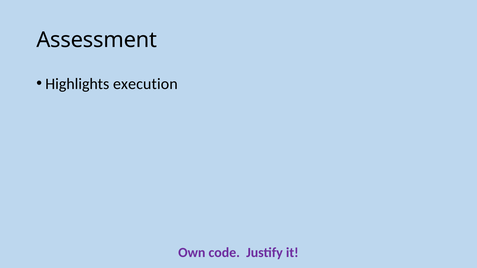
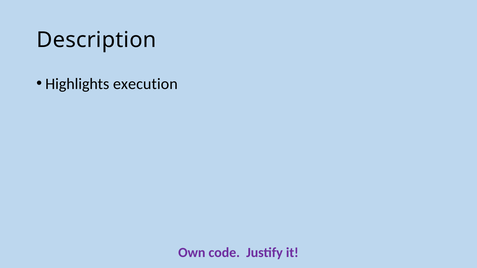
Assessment: Assessment -> Description
